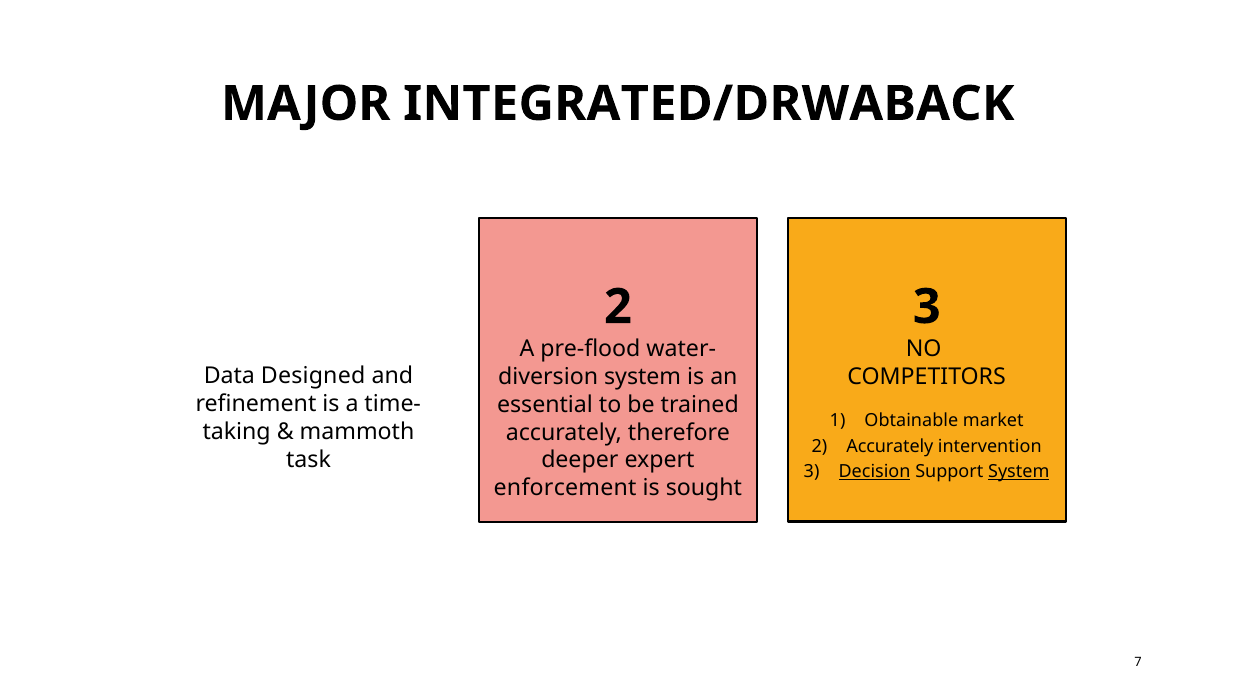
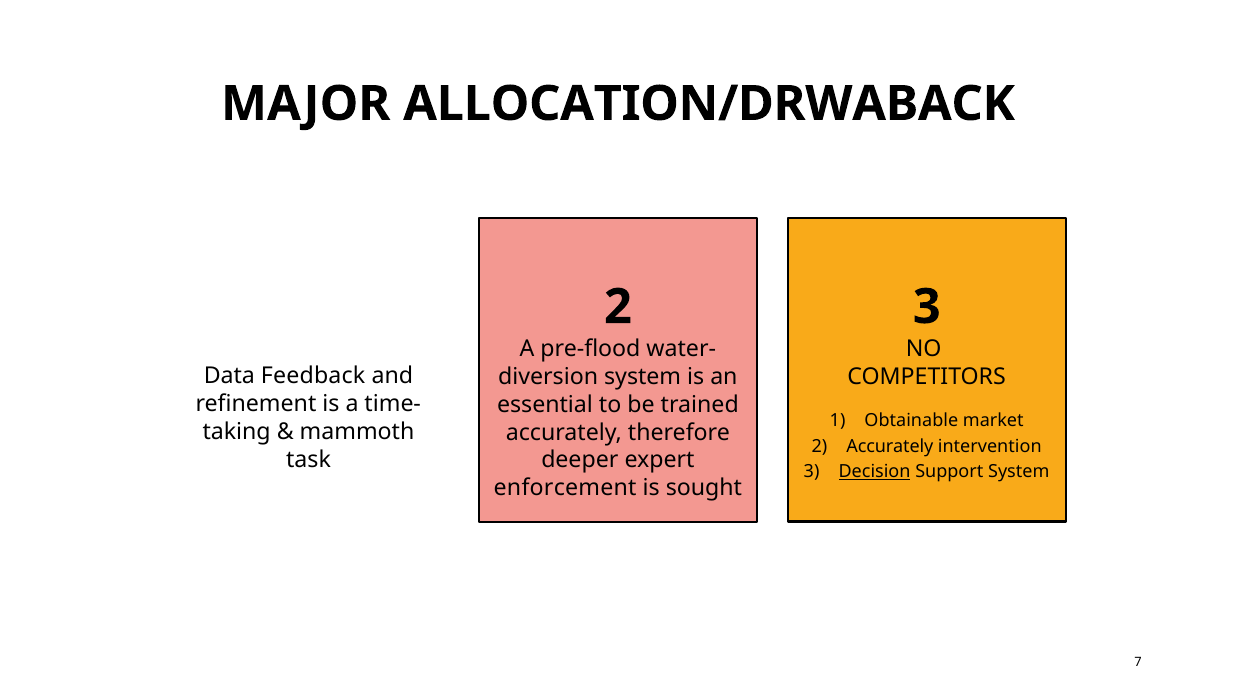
INTEGRATED/DRWABACK: INTEGRATED/DRWABACK -> ALLOCATION/DRWABACK
Designed: Designed -> Feedback
System at (1019, 472) underline: present -> none
